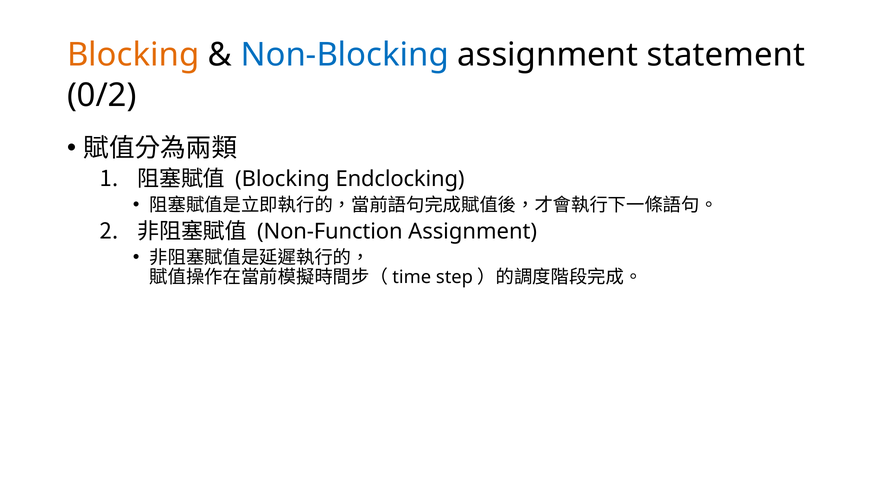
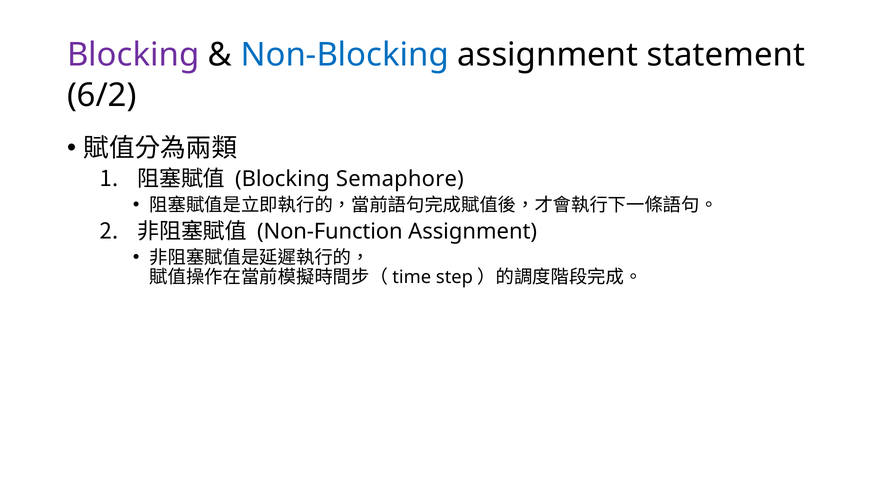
Blocking at (133, 55) colour: orange -> purple
0/2: 0/2 -> 6/2
Endclocking: Endclocking -> Semaphore
